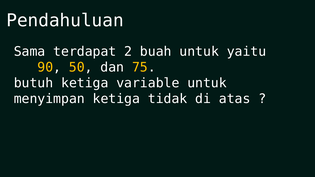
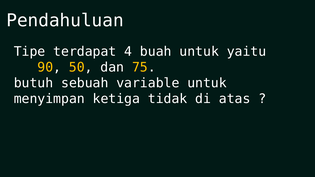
Sama: Sama -> Tipe
2: 2 -> 4
butuh ketiga: ketiga -> sebuah
